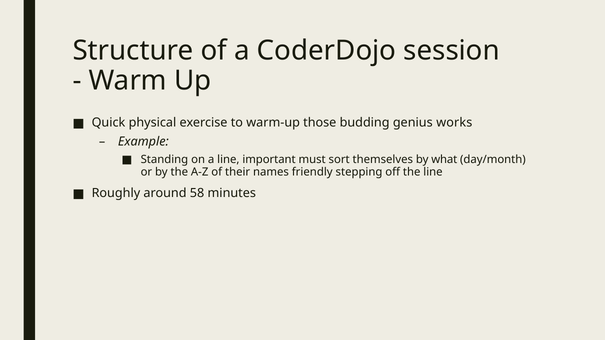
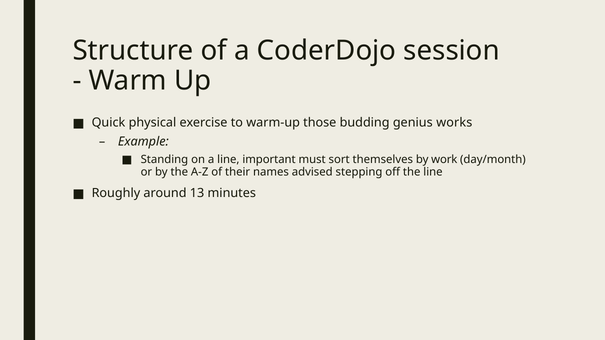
what: what -> work
friendly: friendly -> advised
58: 58 -> 13
